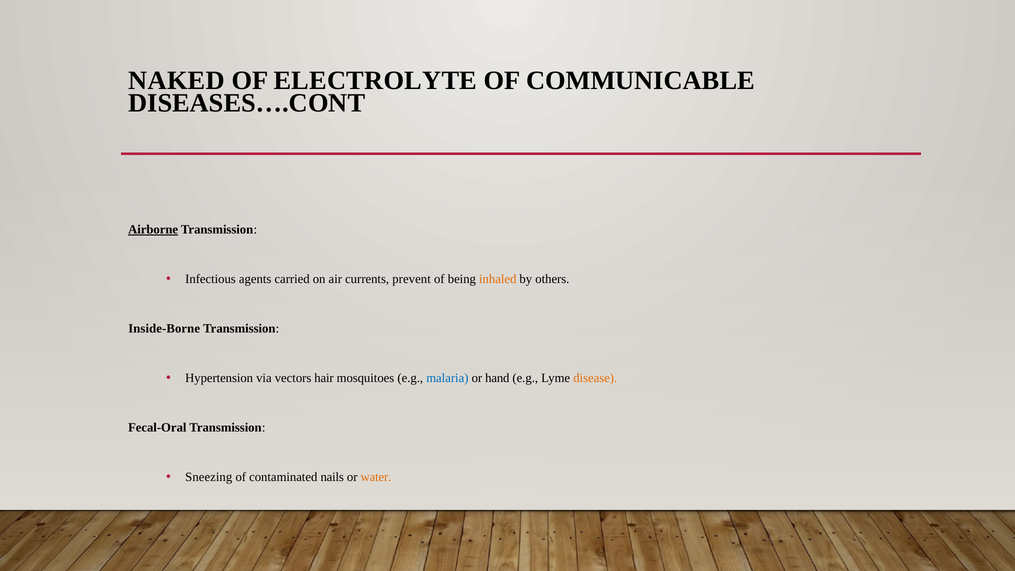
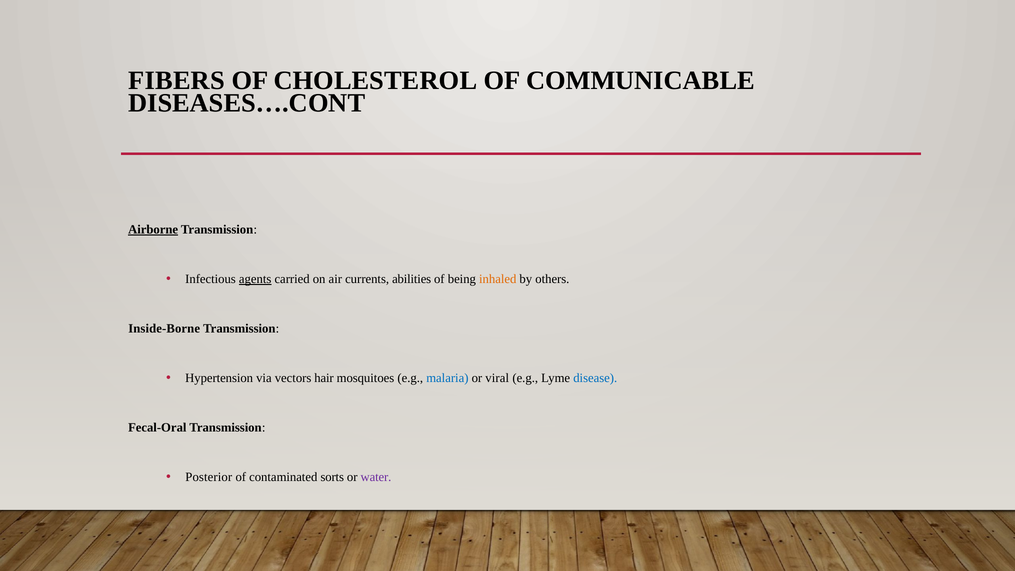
NAKED: NAKED -> FIBERS
ELECTROLYTE: ELECTROLYTE -> CHOLESTEROL
agents underline: none -> present
prevent: prevent -> abilities
hand: hand -> viral
disease colour: orange -> blue
Sneezing: Sneezing -> Posterior
nails: nails -> sorts
water colour: orange -> purple
